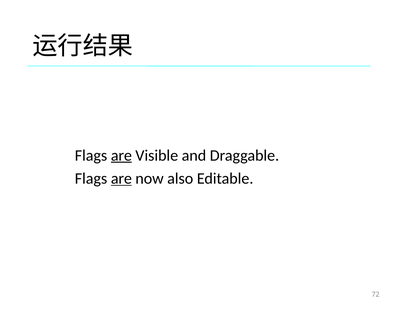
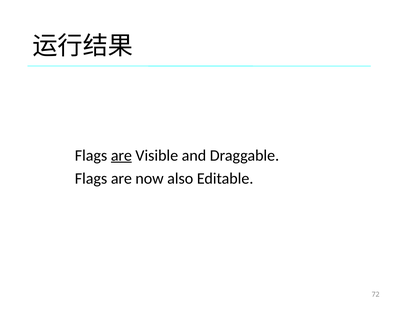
are at (121, 178) underline: present -> none
